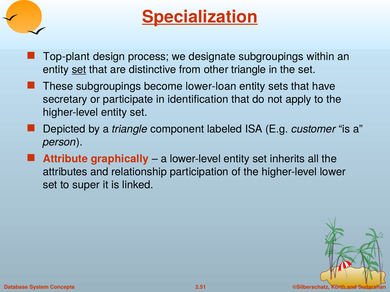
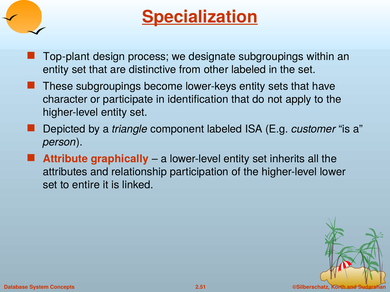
set at (79, 70) underline: present -> none
other triangle: triangle -> labeled
lower-loan: lower-loan -> lower-keys
secretary: secretary -> character
super: super -> entire
